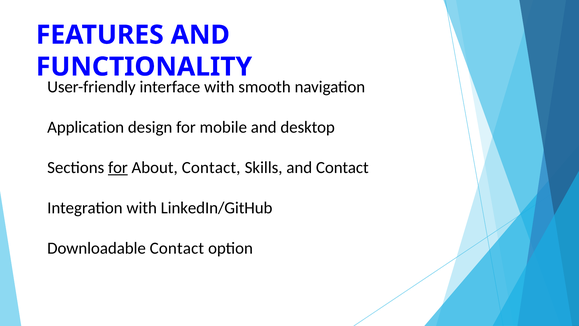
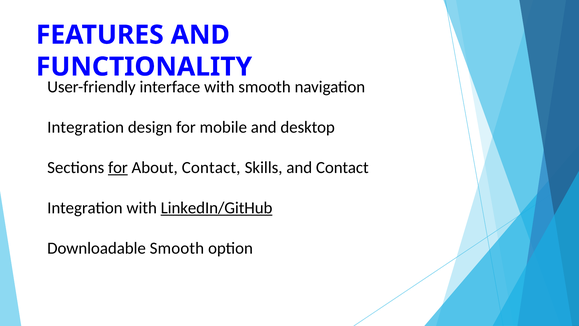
Application at (86, 127): Application -> Integration
LinkedIn/GitHub underline: none -> present
Downloadable Contact: Contact -> Smooth
